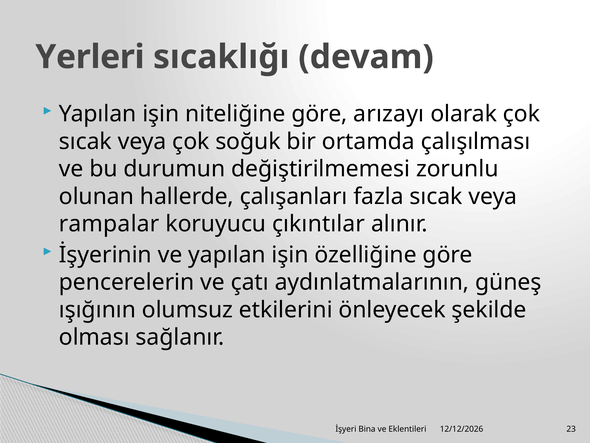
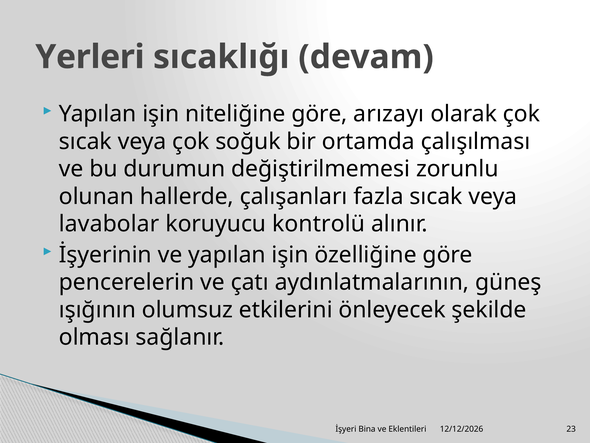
rampalar: rampalar -> lavabolar
çıkıntılar: çıkıntılar -> kontrolü
